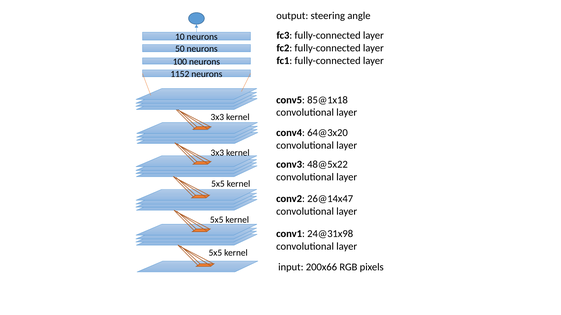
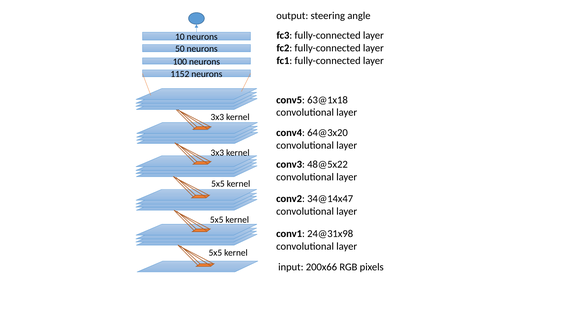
85@1x18: 85@1x18 -> 63@1x18
26@14x47: 26@14x47 -> 34@14x47
